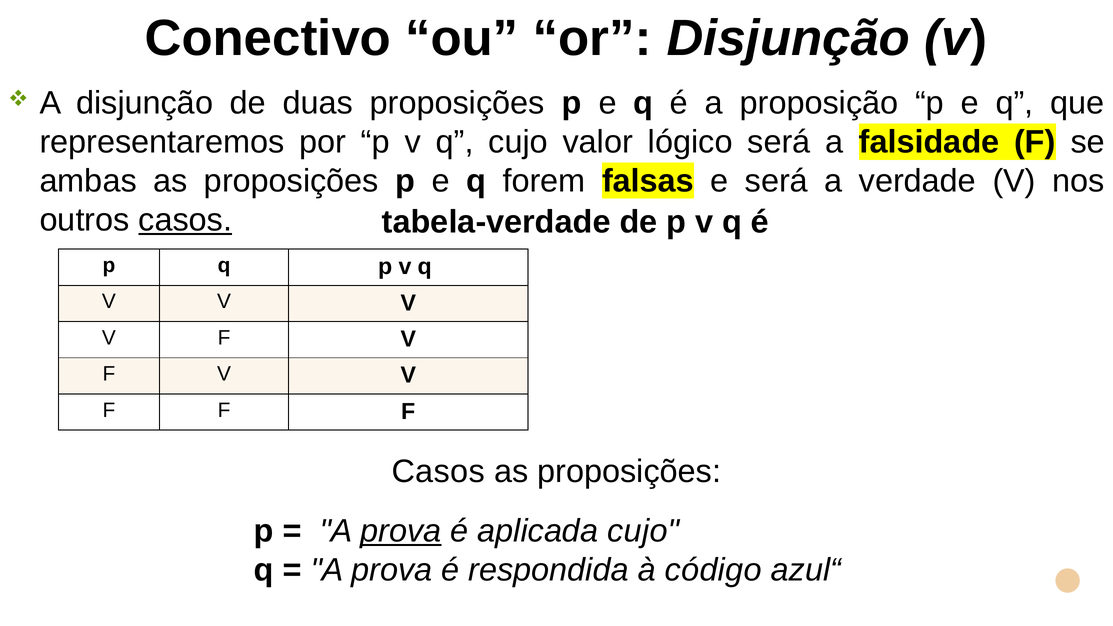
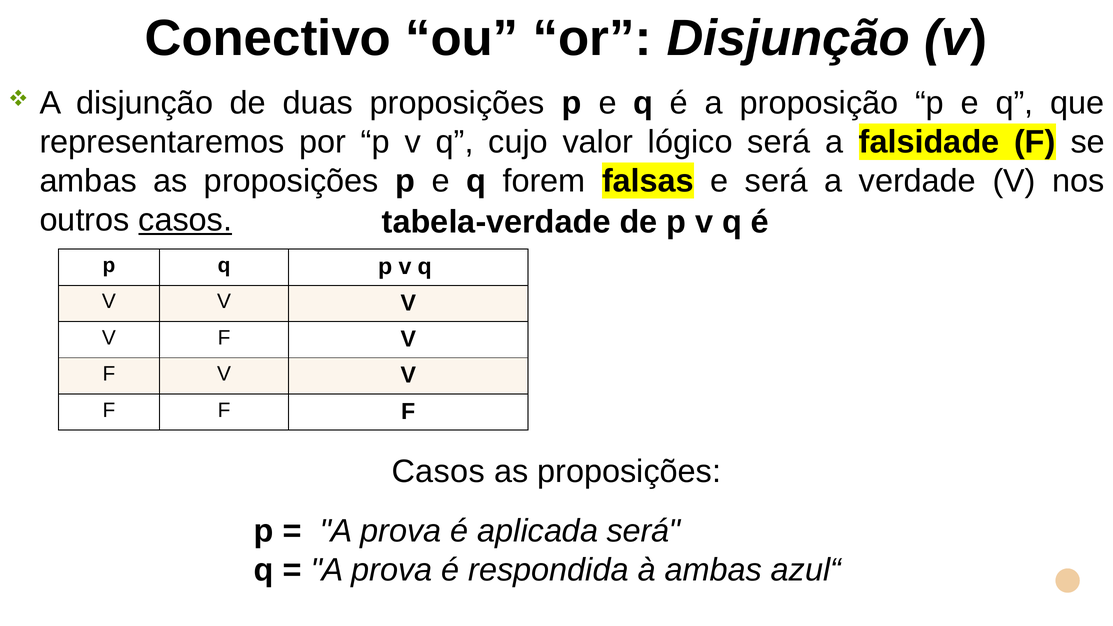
prova at (401, 531) underline: present -> none
aplicada cujo: cujo -> será
à código: código -> ambas
